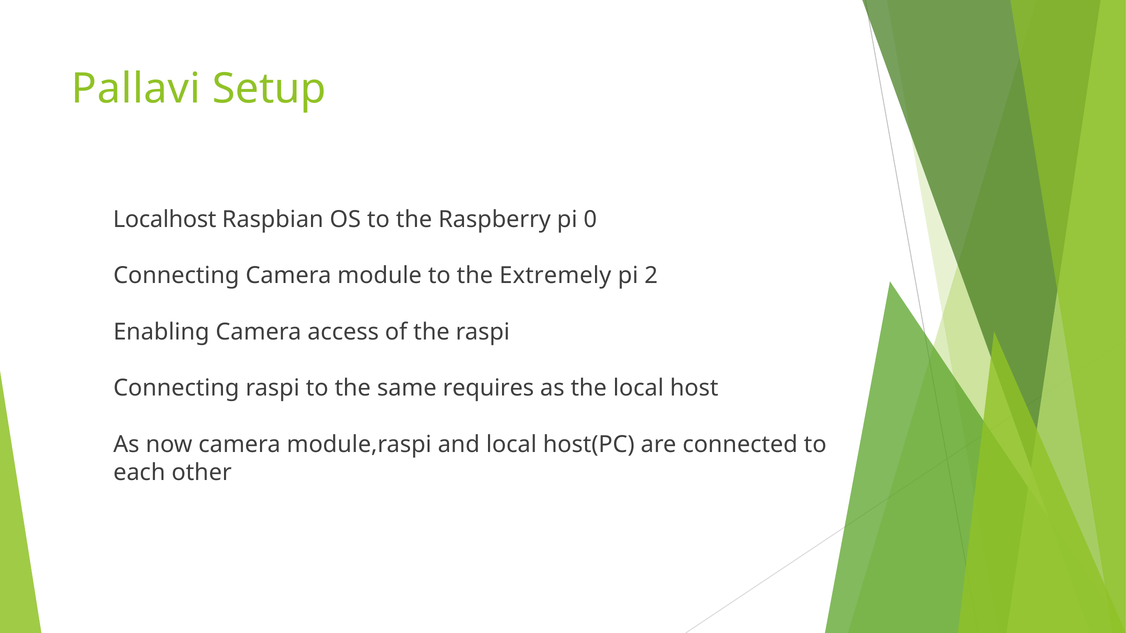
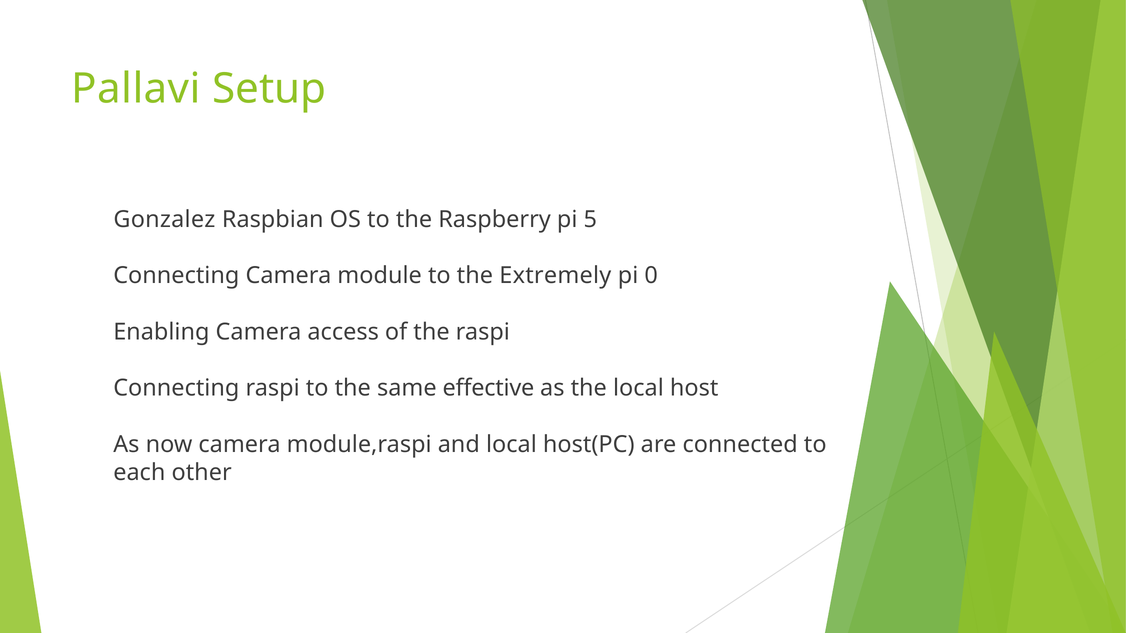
Localhost: Localhost -> Gonzalez
0: 0 -> 5
2: 2 -> 0
requires: requires -> effective
